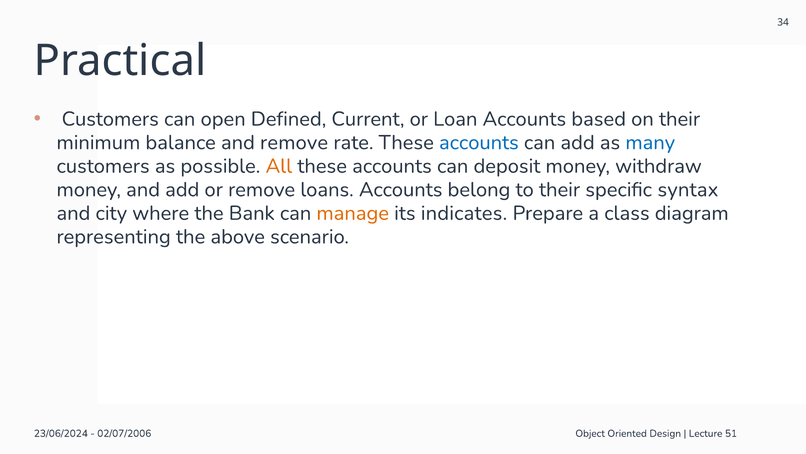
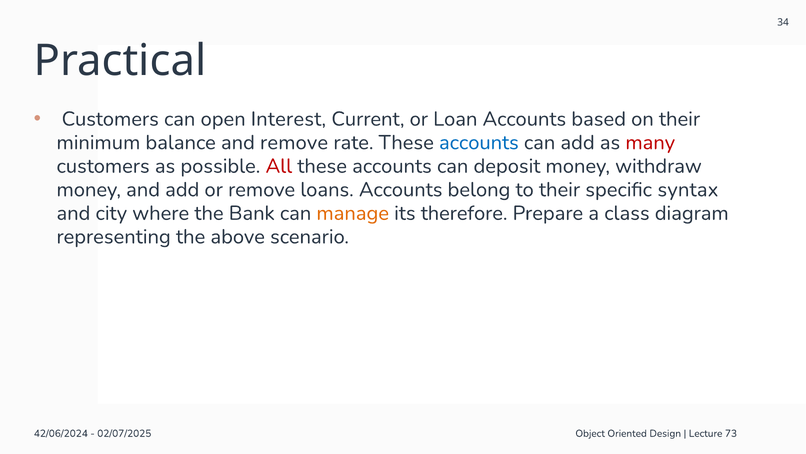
Defined: Defined -> Interest
many colour: blue -> red
All colour: orange -> red
indicates: indicates -> therefore
23/06/2024: 23/06/2024 -> 42/06/2024
02/07/2006: 02/07/2006 -> 02/07/2025
51: 51 -> 73
